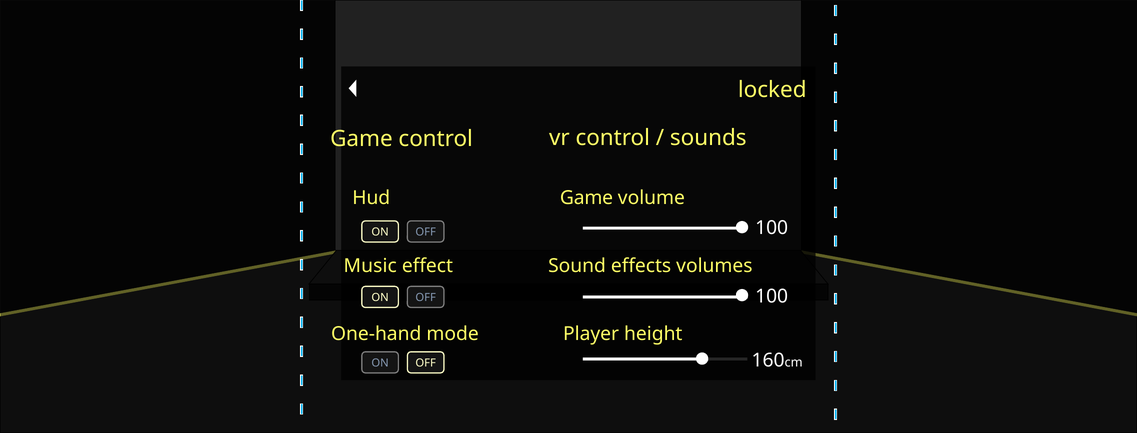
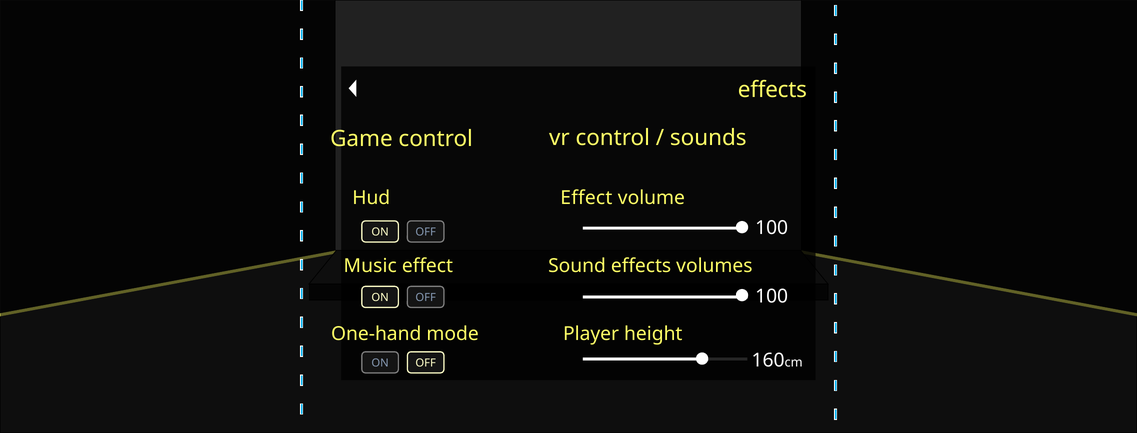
locked at (772, 90): locked -> effects
Game at (587, 198): Game -> Effect
